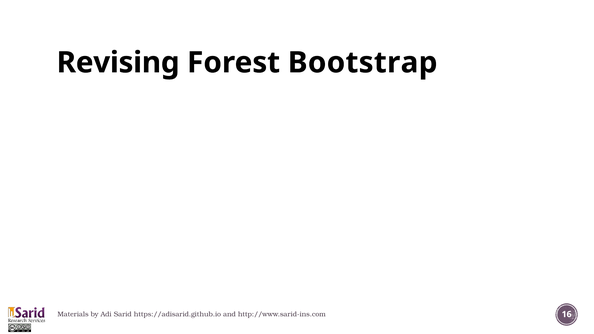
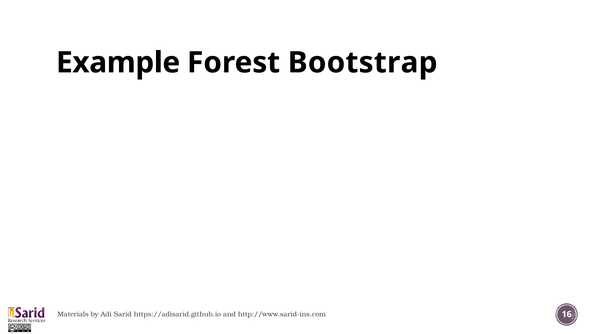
Revising: Revising -> Example
